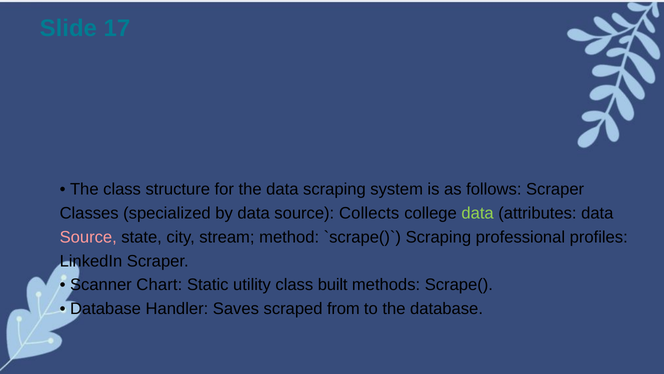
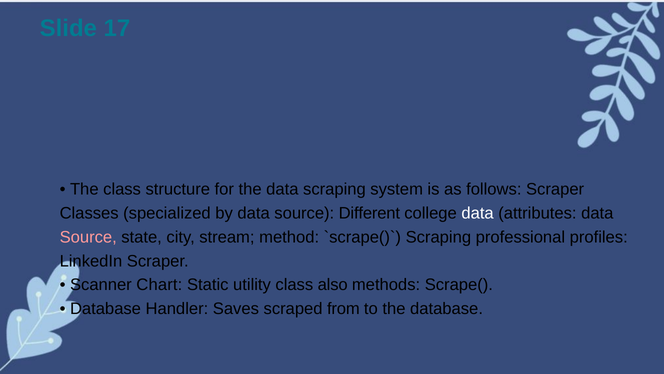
Collects: Collects -> Different
data at (478, 213) colour: light green -> white
built: built -> also
